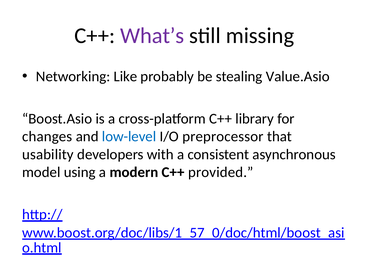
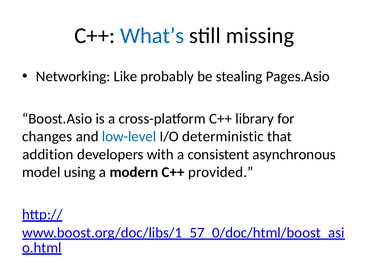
What’s colour: purple -> blue
Value.Asio: Value.Asio -> Pages.Asio
preprocessor: preprocessor -> deterministic
usability: usability -> addition
